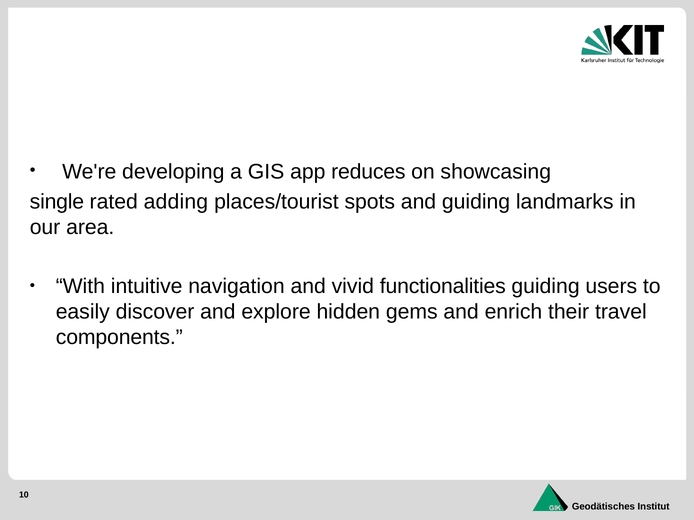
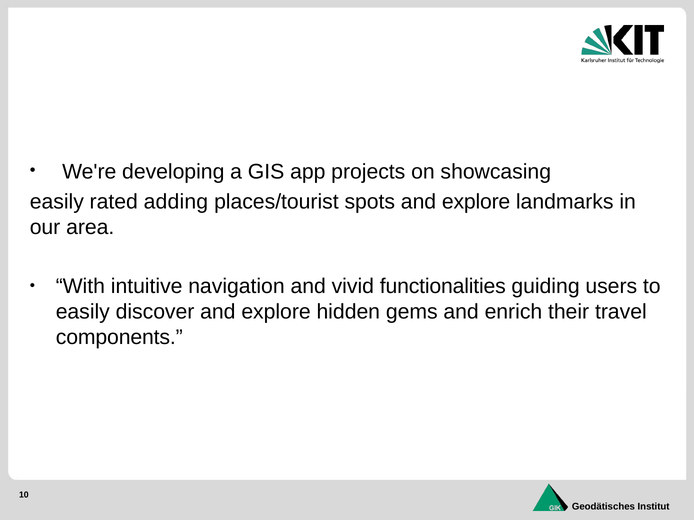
reduces: reduces -> projects
single at (57, 202): single -> easily
spots and guiding: guiding -> explore
